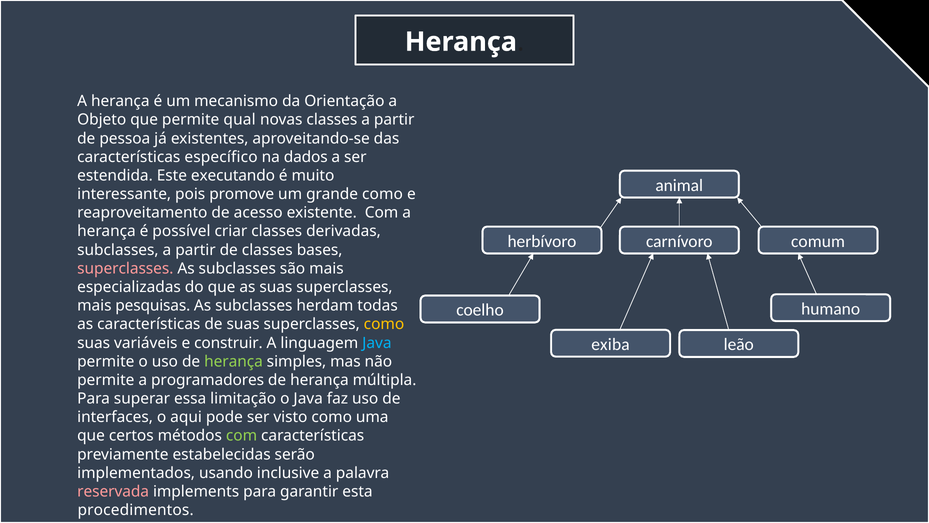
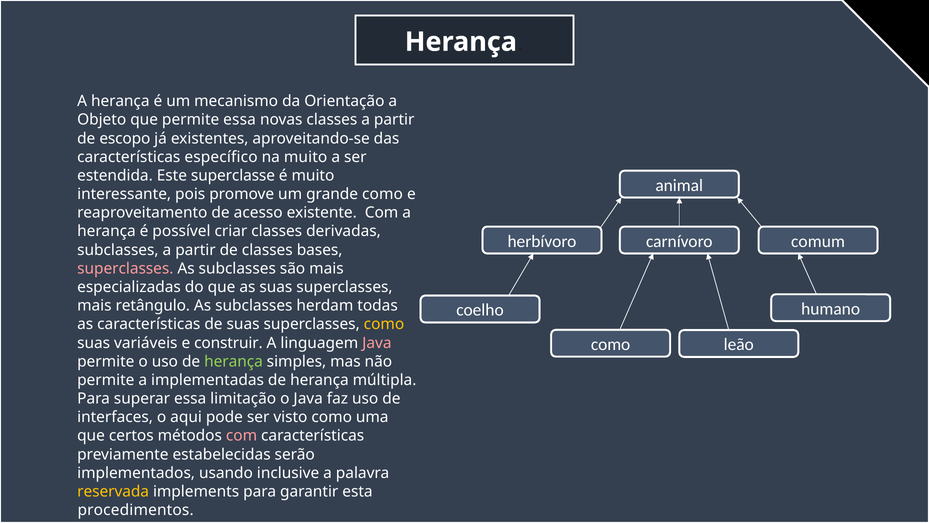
permite qual: qual -> essa
pessoa: pessoa -> escopo
na dados: dados -> muito
executando: executando -> superclasse
pesquisas: pesquisas -> retângulo
exiba at (610, 344): exiba -> como
Java at (377, 343) colour: light blue -> pink
programadores: programadores -> implementadas
com at (242, 435) colour: light green -> pink
reservada colour: pink -> yellow
